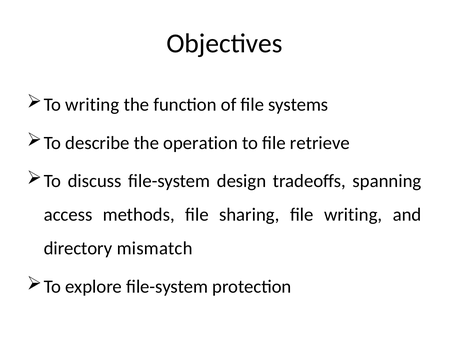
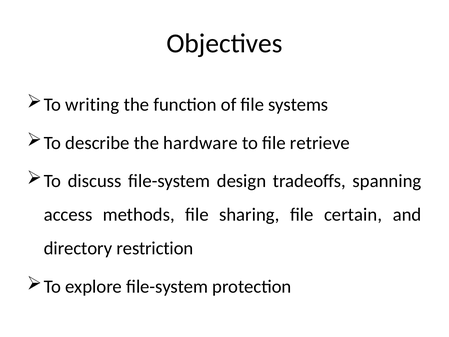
operation: operation -> hardware
file writing: writing -> certain
mismatch: mismatch -> restriction
